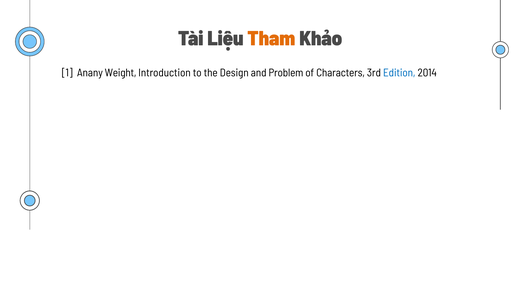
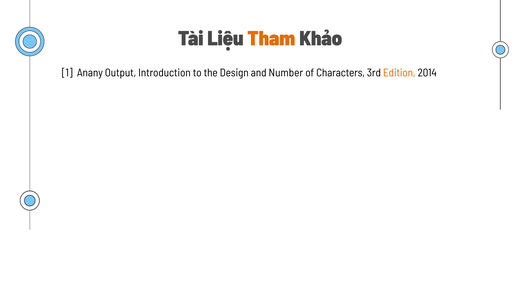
Weight: Weight -> Output
Problem: Problem -> Number
Edition colour: blue -> orange
